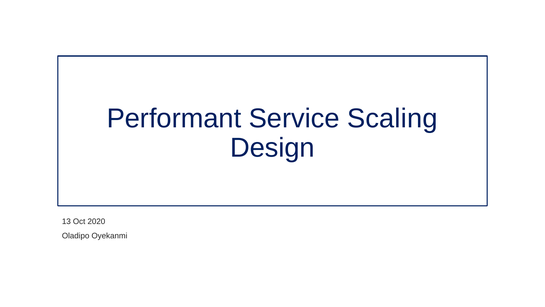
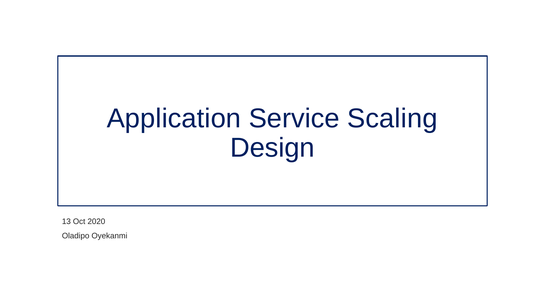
Performant: Performant -> Application
